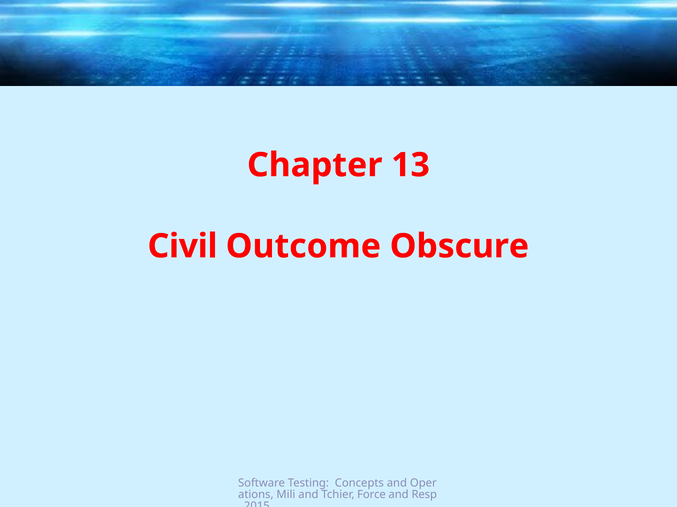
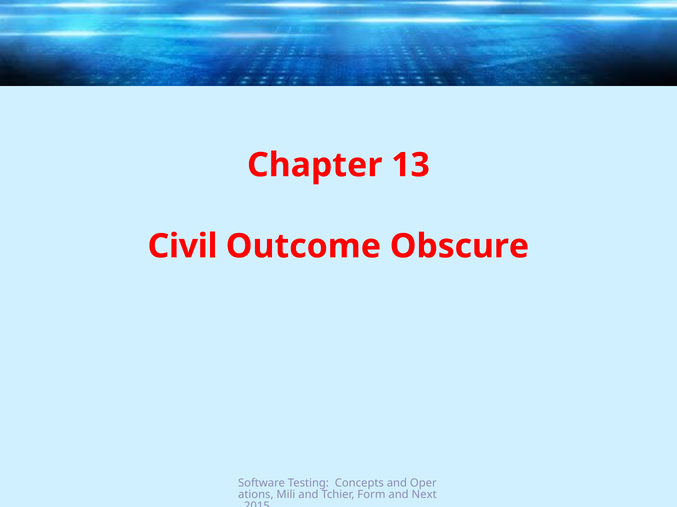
Force: Force -> Form
Resp: Resp -> Next
